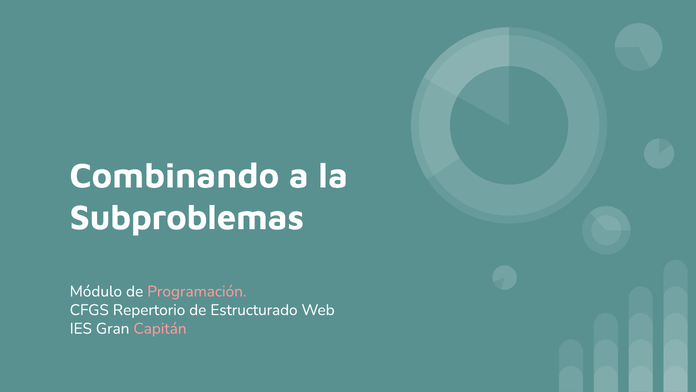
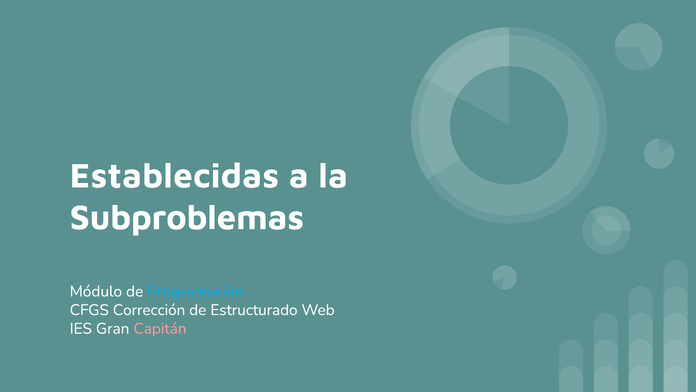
Combinando: Combinando -> Establecidas
Programación colour: pink -> light blue
Repertorio: Repertorio -> Corrección
